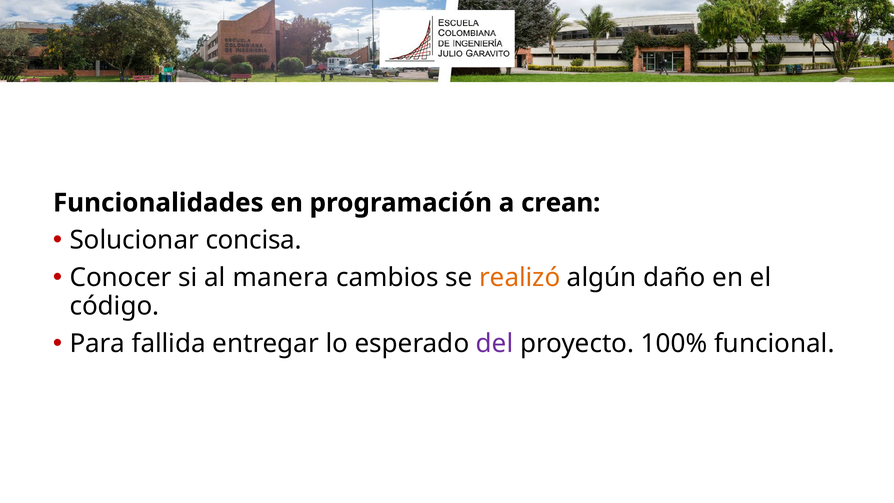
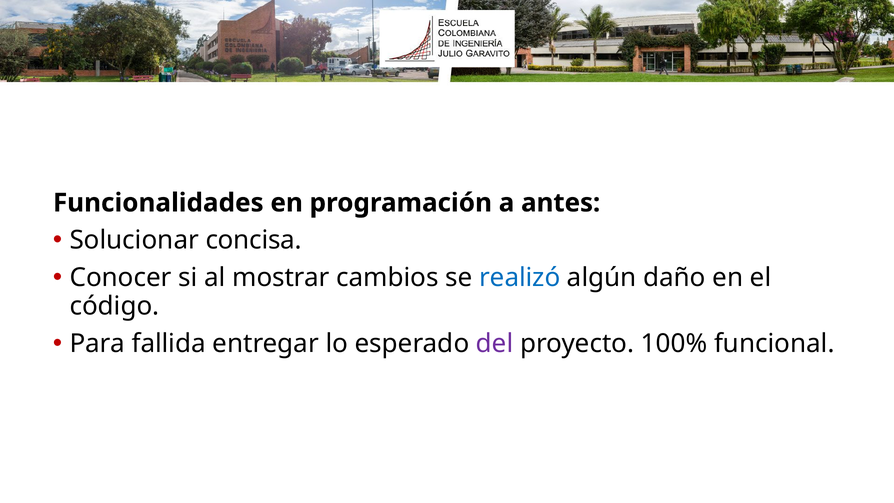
crean: crean -> antes
manera: manera -> mostrar
realizó colour: orange -> blue
